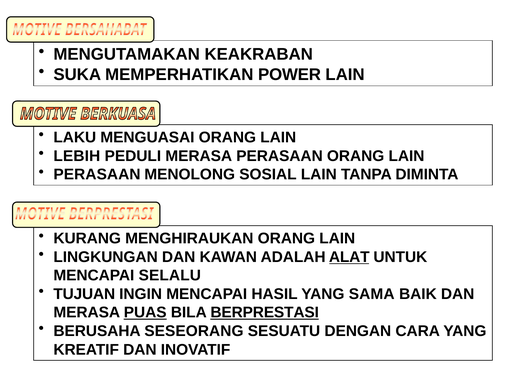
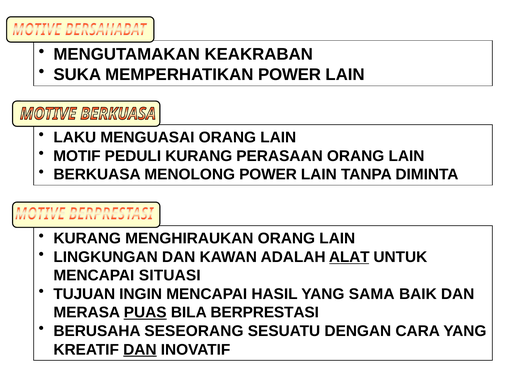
LEBIH: LEBIH -> MOTIF
PEDULI MERASA: MERASA -> KURANG
PERASAAN at (97, 174): PERASAAN -> BERKUASA
MENOLONG SOSIAL: SOSIAL -> POWER
SELALU: SELALU -> SITUASI
BERPRESTASI underline: present -> none
DAN at (140, 349) underline: none -> present
